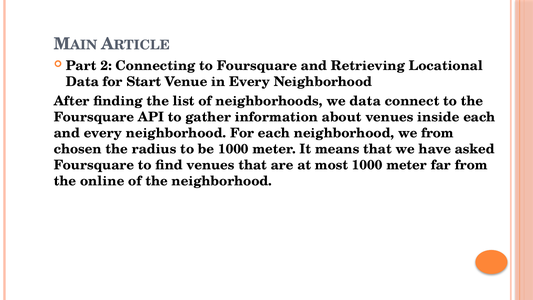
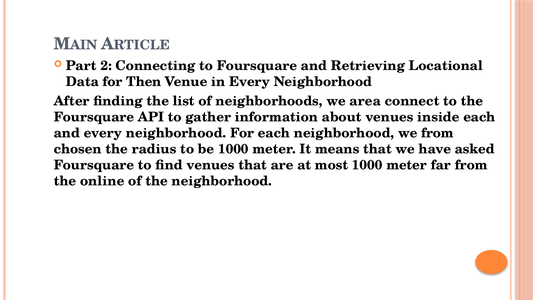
Start: Start -> Then
we data: data -> area
